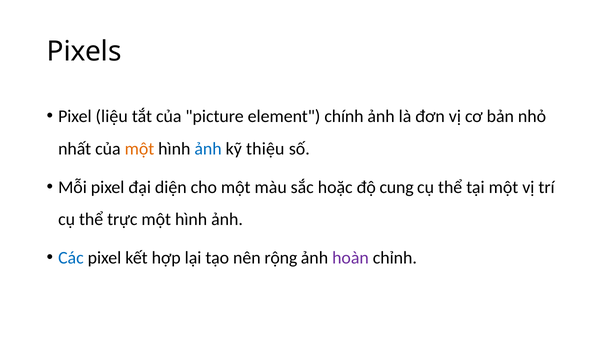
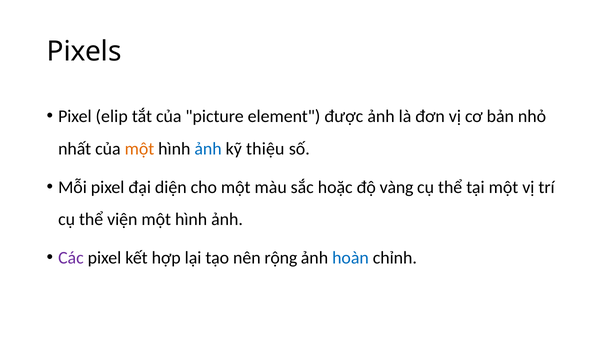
liệu: liệu -> elip
chính: chính -> được
cung: cung -> vàng
trực: trực -> viện
Các colour: blue -> purple
hoàn colour: purple -> blue
